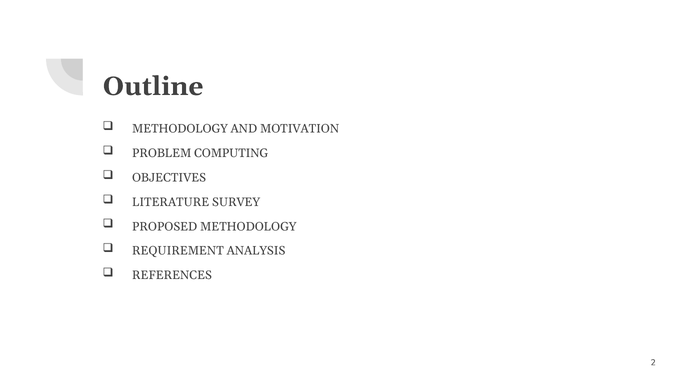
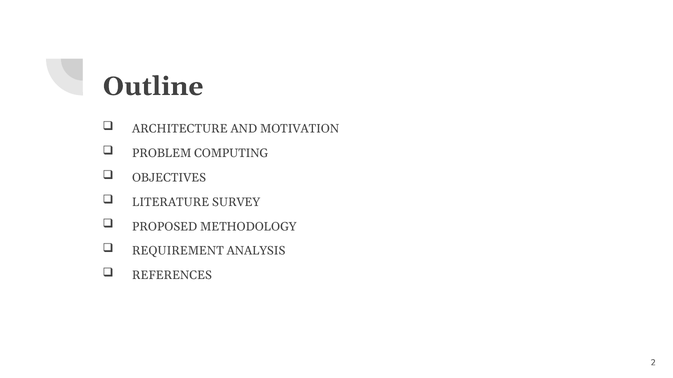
METHODOLOGY at (180, 129): METHODOLOGY -> ARCHITECTURE
